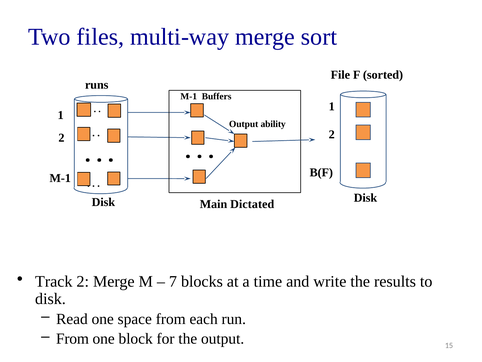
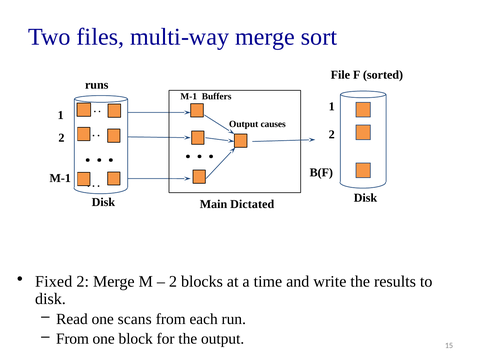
ability: ability -> causes
Track: Track -> Fixed
7 at (173, 281): 7 -> 2
space: space -> scans
